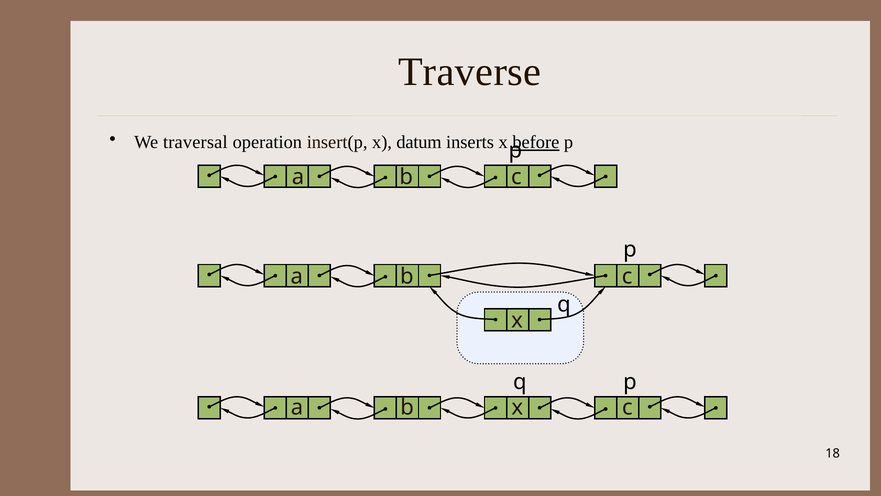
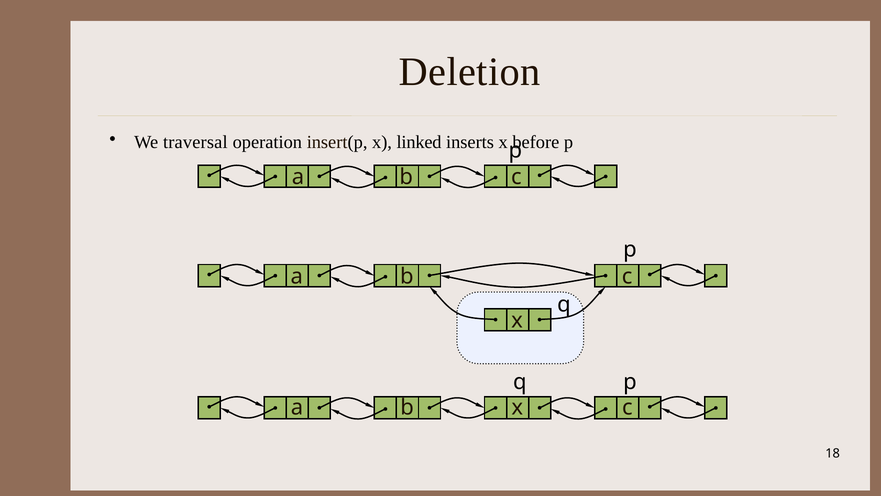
Traverse: Traverse -> Deletion
datum: datum -> linked
before underline: present -> none
